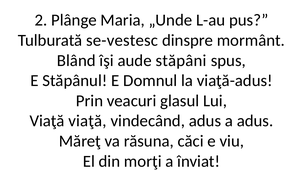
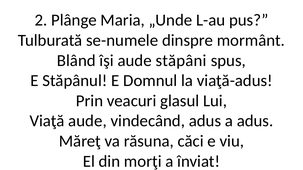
se-vestesc: se-vestesc -> se-numele
Viaţă viaţă: viaţă -> aude
